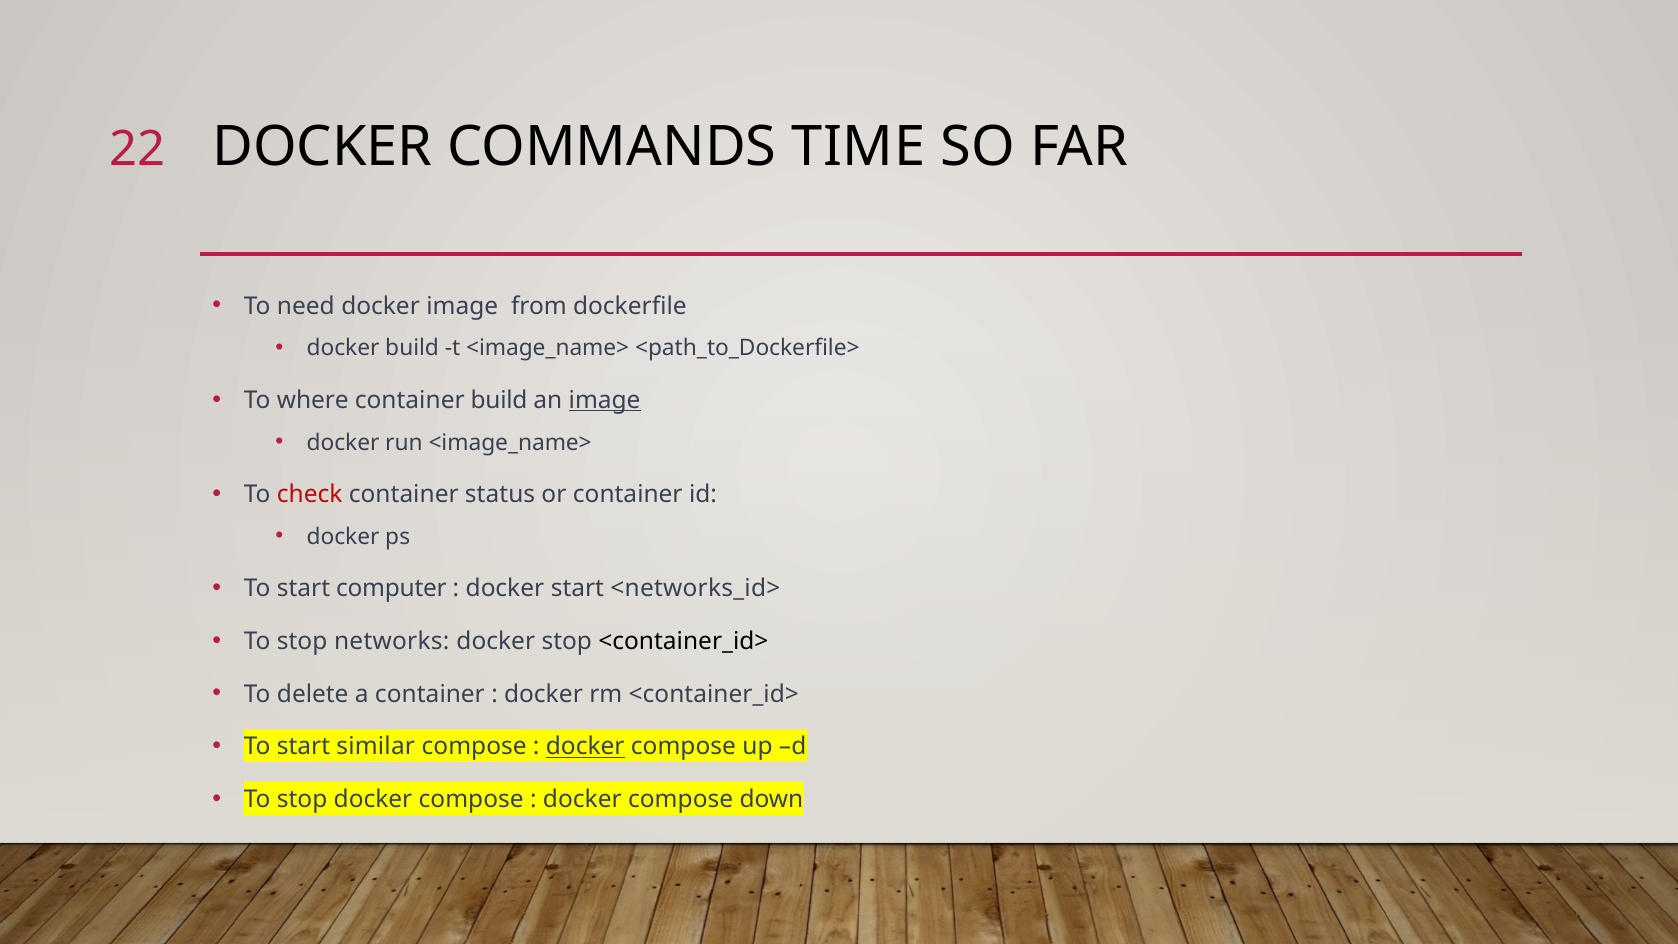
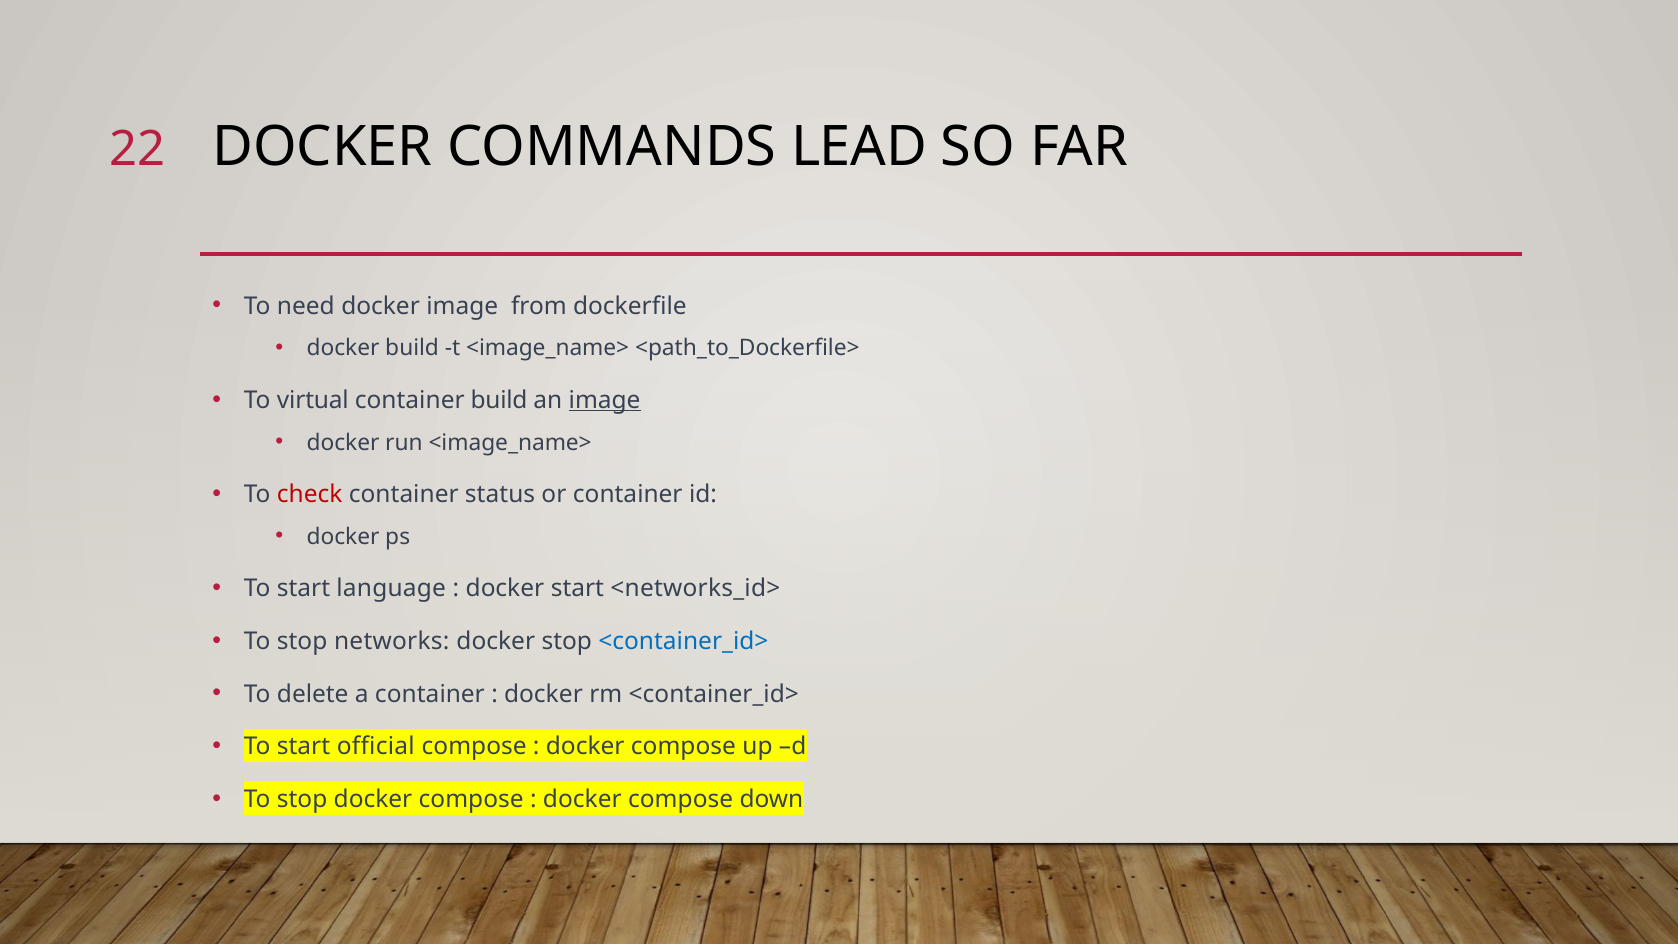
TIME: TIME -> LEAD
where: where -> virtual
computer: computer -> language
<container_id> at (683, 641) colour: black -> blue
similar: similar -> official
docker at (585, 747) underline: present -> none
